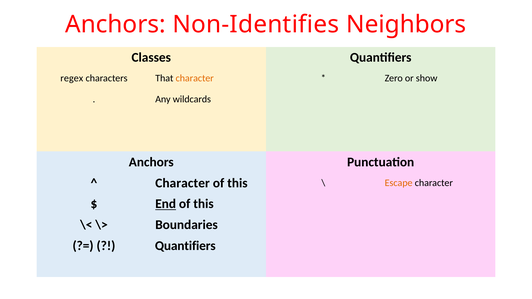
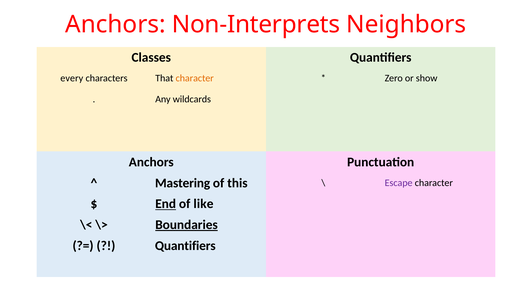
Non-Identifies: Non-Identifies -> Non-Interprets
regex: regex -> every
Character at (183, 183): Character -> Mastering
Escape colour: orange -> purple
this at (204, 204): this -> like
Boundaries underline: none -> present
